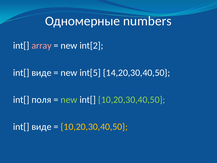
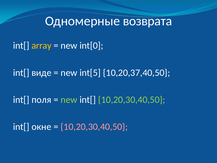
numbers: numbers -> возврата
array colour: pink -> yellow
int[2: int[2 -> int[0
14,20,30,40,50: 14,20,30,40,50 -> 10,20,37,40,50
виде at (41, 127): виде -> окне
10,20,30,40,50 at (94, 127) colour: yellow -> pink
